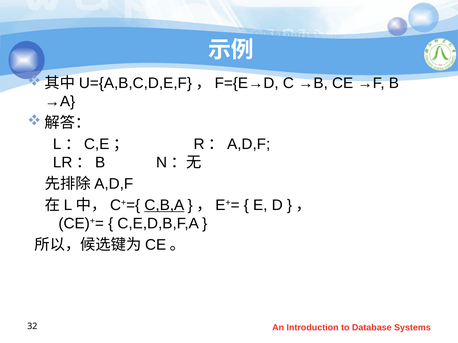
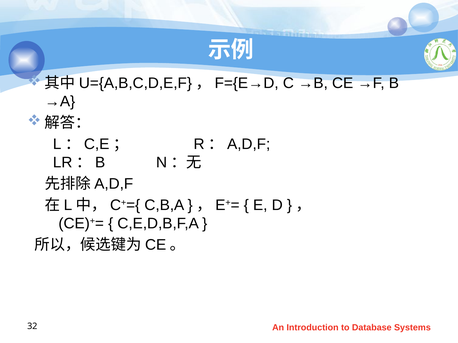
C,B,A underline: present -> none
